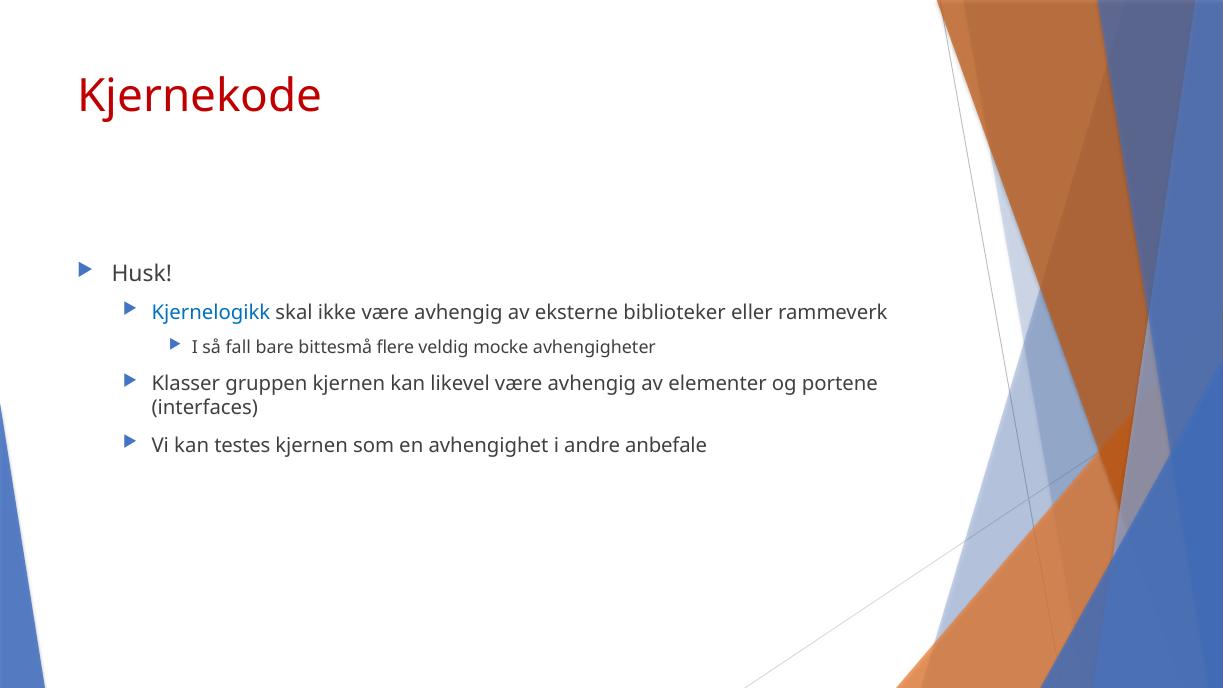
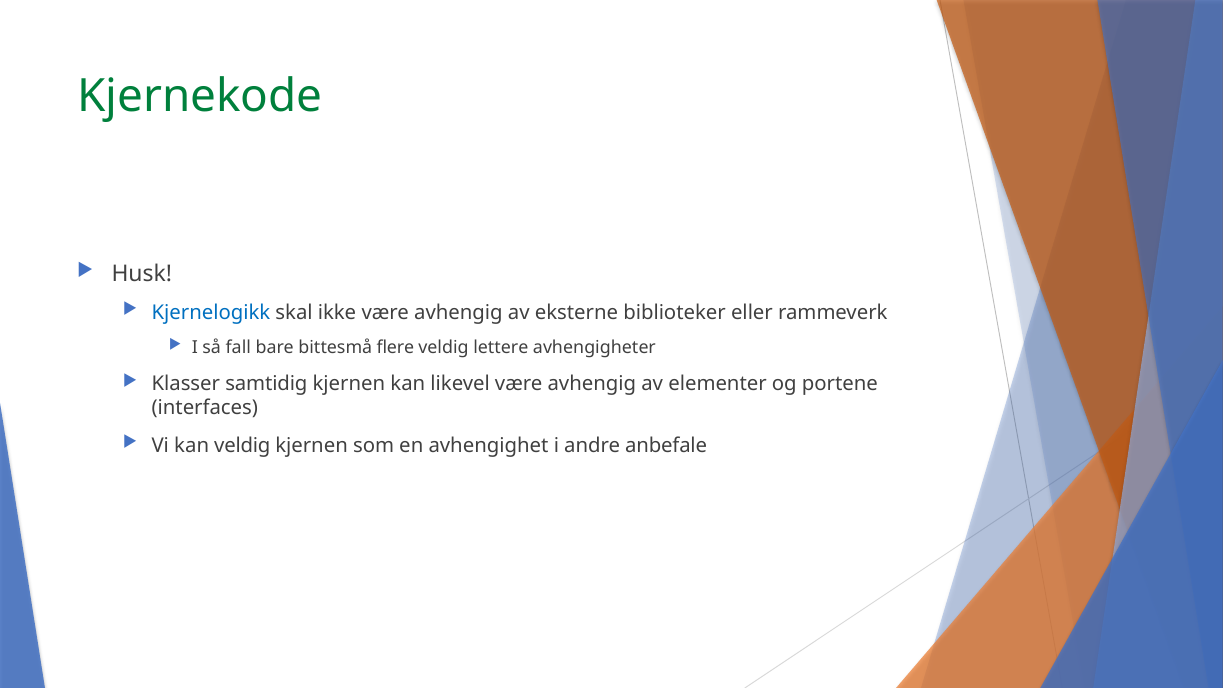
Kjernekode colour: red -> green
mocke: mocke -> lettere
gruppen: gruppen -> samtidig
kan testes: testes -> veldig
